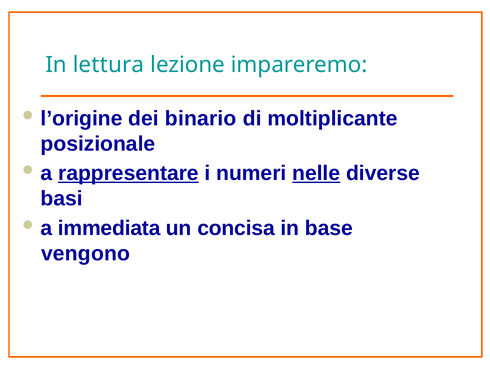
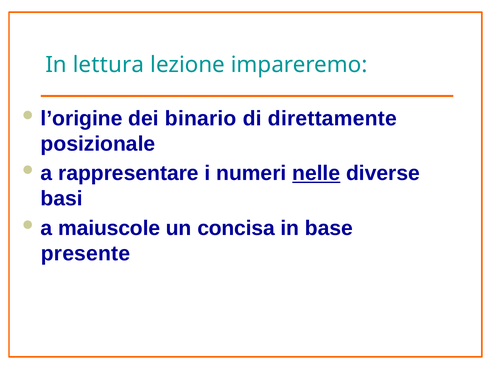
moltiplicante: moltiplicante -> direttamente
rappresentare underline: present -> none
immediata: immediata -> maiuscole
vengono: vengono -> presente
